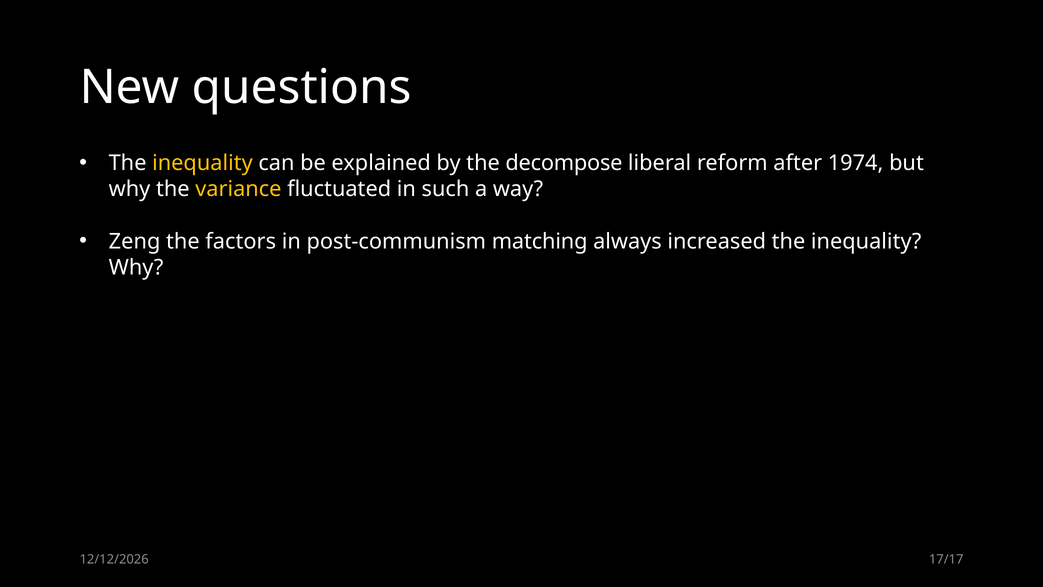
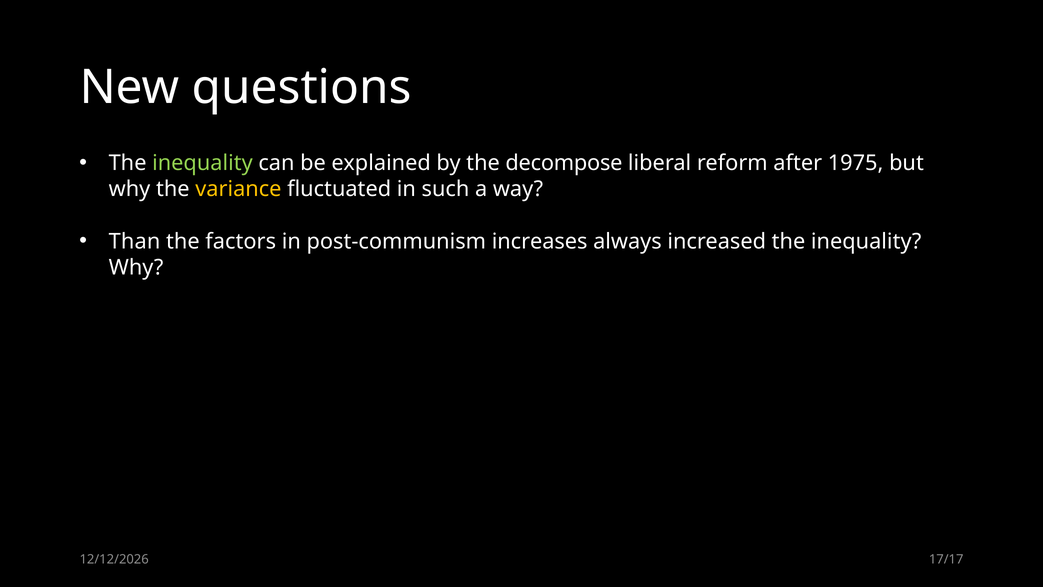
inequality at (202, 163) colour: yellow -> light green
1974: 1974 -> 1975
Zeng: Zeng -> Than
matching: matching -> increases
